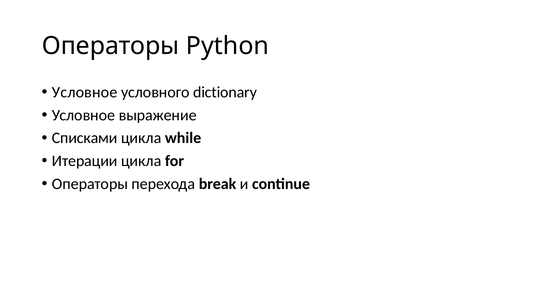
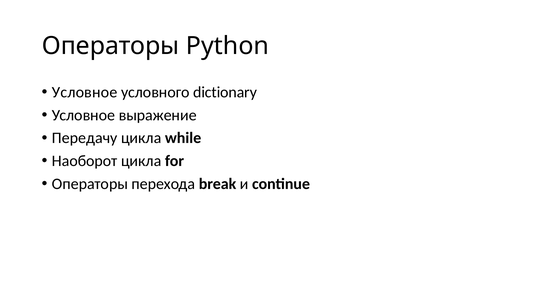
Списками: Списками -> Передачу
Итерации: Итерации -> Наоборот
